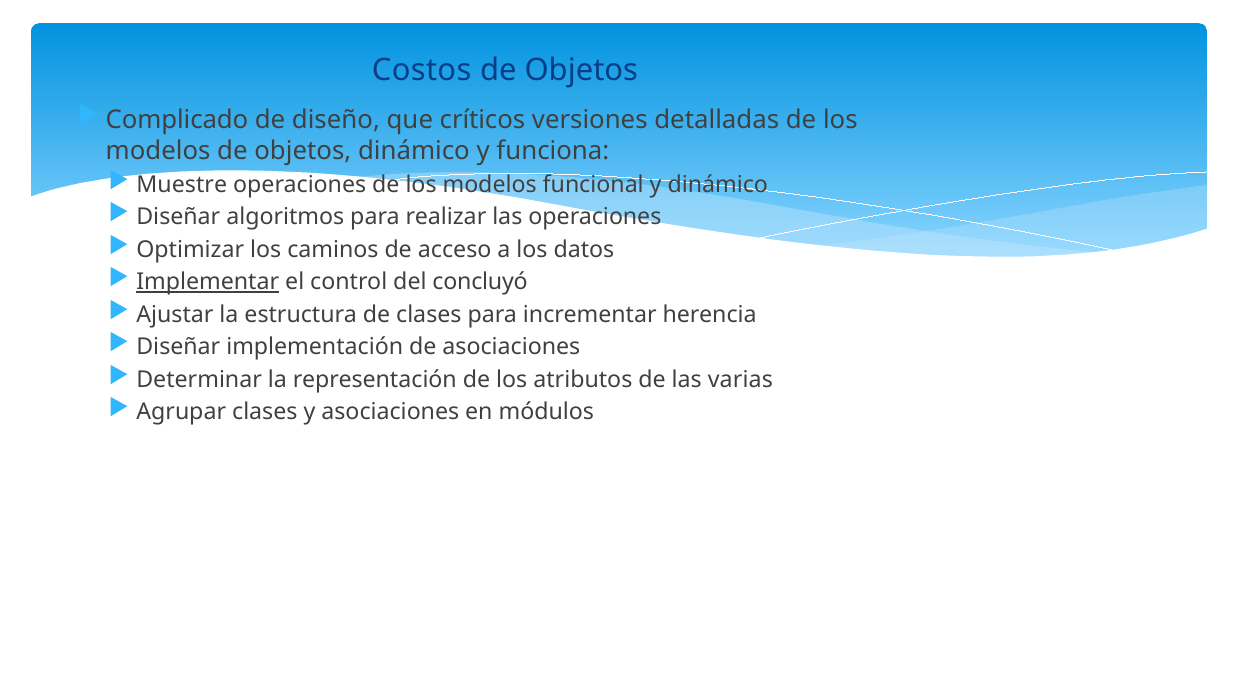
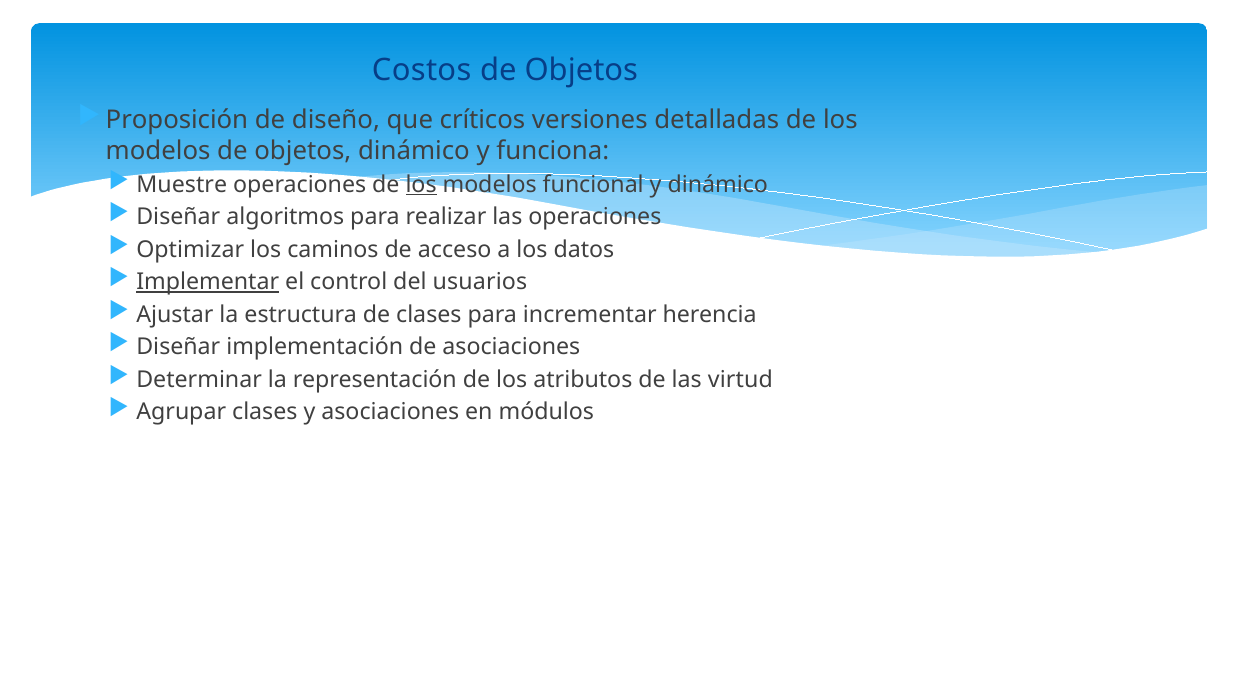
Complicado: Complicado -> Proposición
los at (421, 184) underline: none -> present
concluyó: concluyó -> usuarios
varias: varias -> virtud
